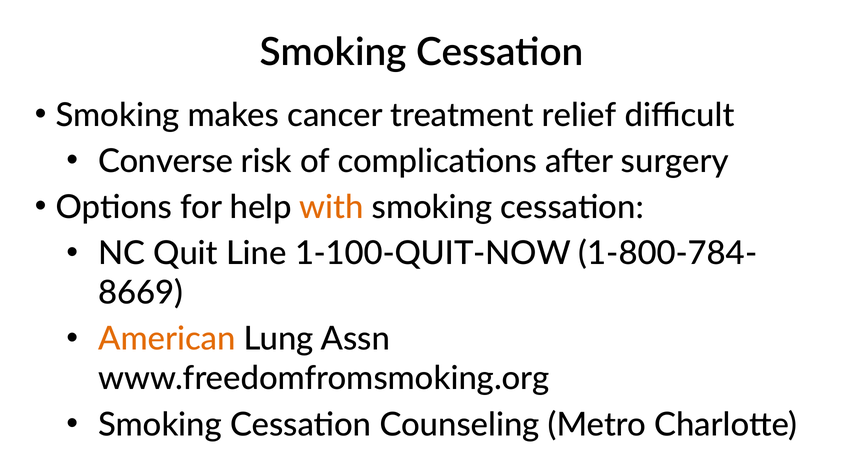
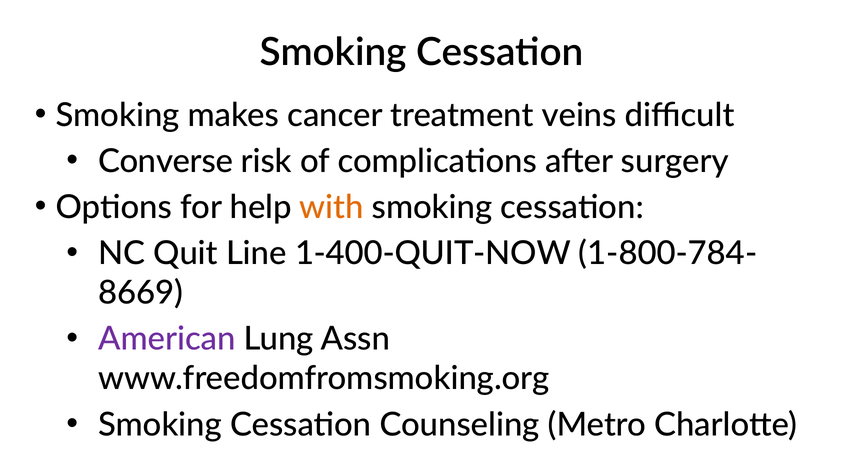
relief: relief -> veins
1-100-QUIT-NOW: 1-100-QUIT-NOW -> 1-400-QUIT-NOW
American colour: orange -> purple
